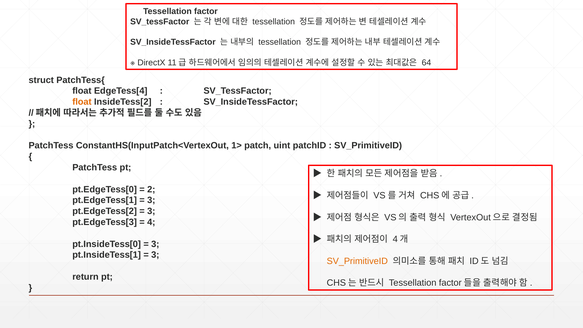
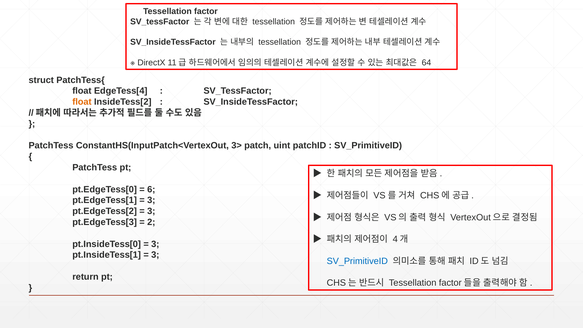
1>: 1> -> 3>
2: 2 -> 6
4: 4 -> 2
SV_PrimitiveID at (357, 261) colour: orange -> blue
